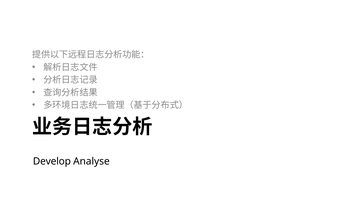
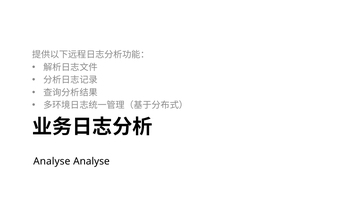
Develop at (52, 161): Develop -> Analyse
